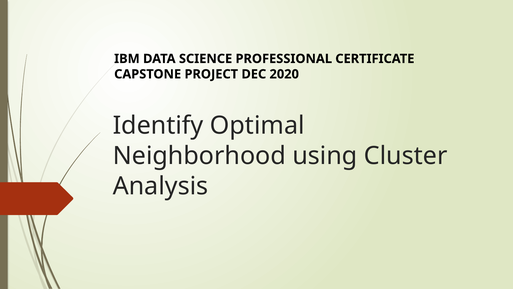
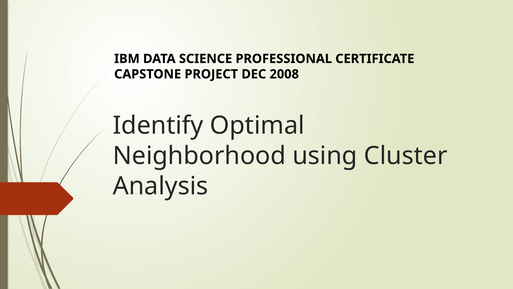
2020: 2020 -> 2008
